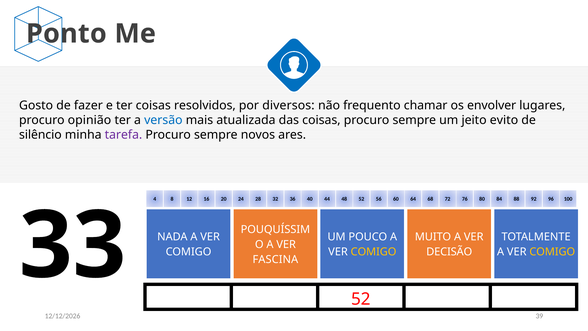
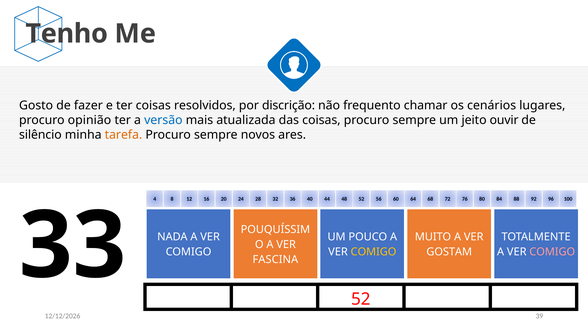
Ponto: Ponto -> Tenho
diversos: diversos -> discrição
envolver: envolver -> cenários
evito: evito -> ouvir
tarefa colour: purple -> orange
DECISÃO: DECISÃO -> GOSTAM
COMIGO at (552, 252) colour: yellow -> pink
